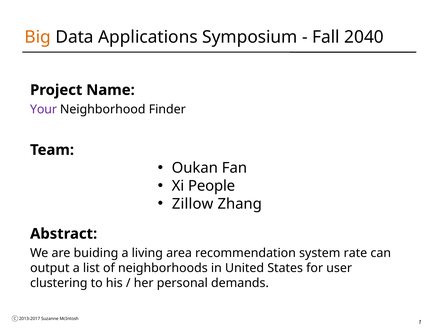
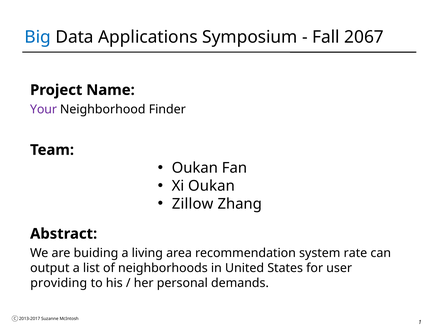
Big colour: orange -> blue
2040: 2040 -> 2067
Xi People: People -> Oukan
clustering: clustering -> providing
